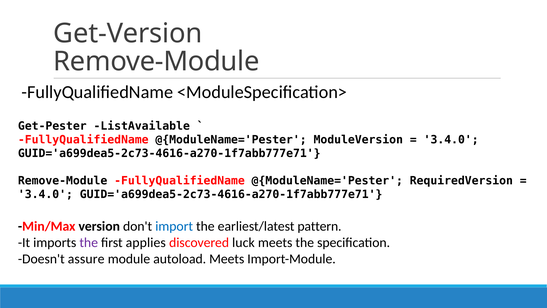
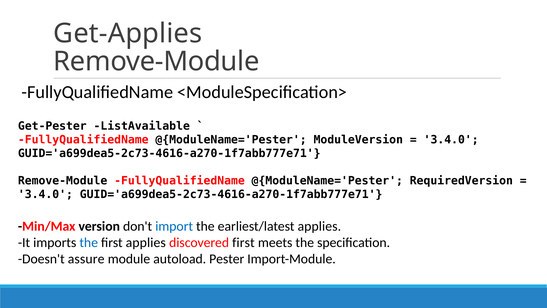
Get-Version: Get-Version -> Get-Applies
earliest/latest pattern: pattern -> applies
the at (89, 242) colour: purple -> blue
discovered luck: luck -> first
autoload Meets: Meets -> Pester
